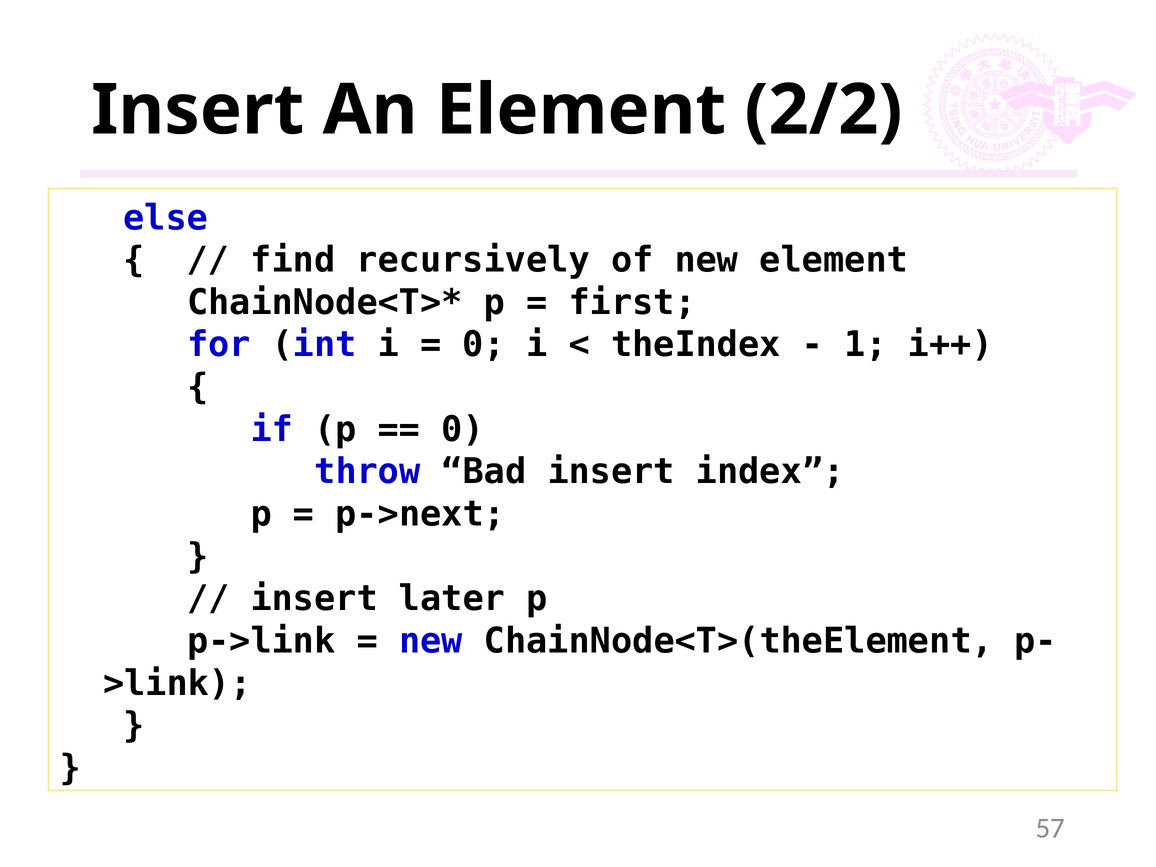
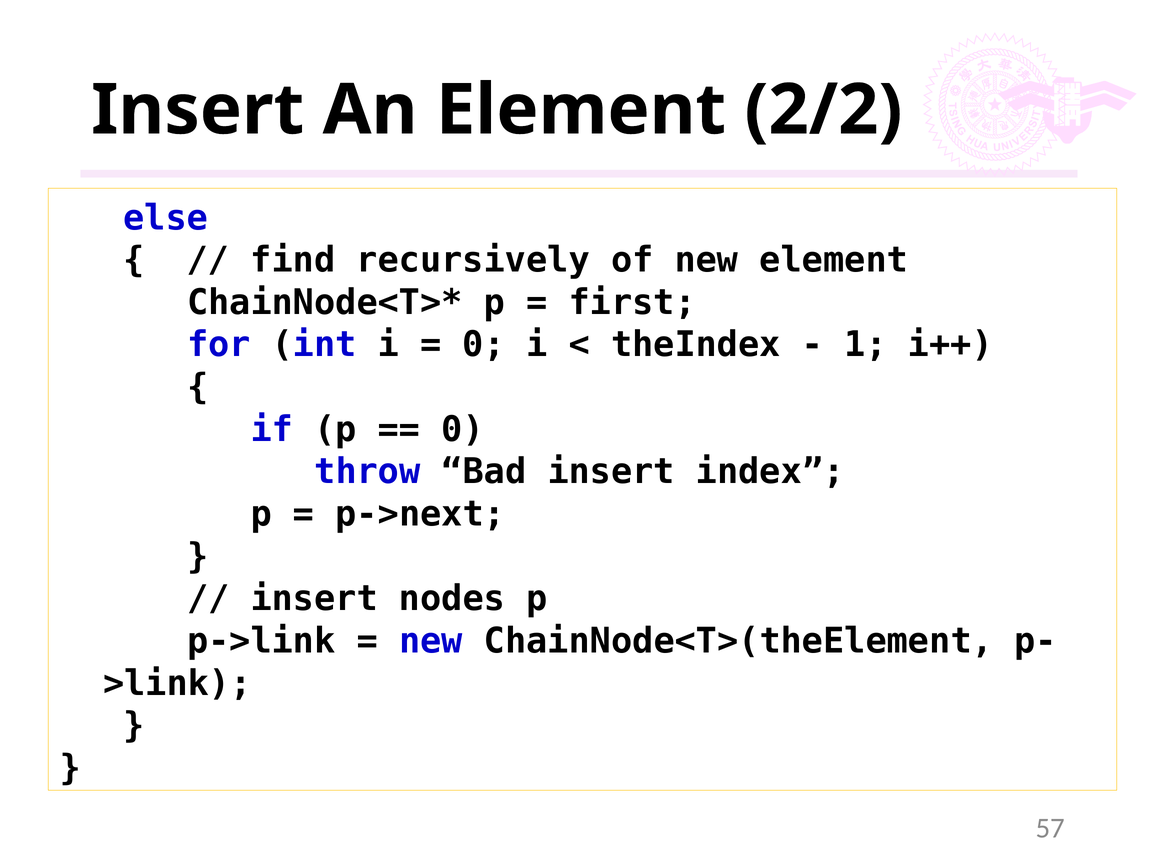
later: later -> nodes
